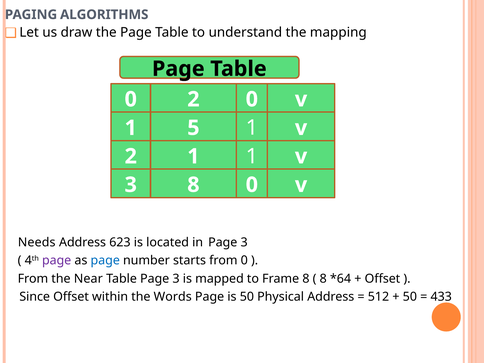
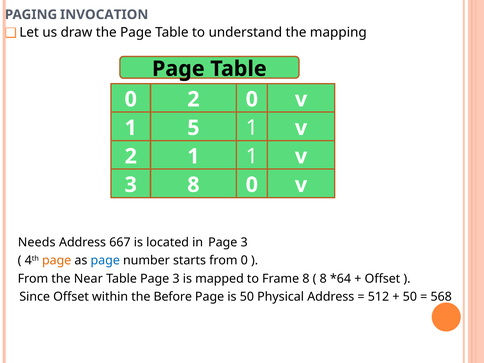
ALGORITHMS: ALGORITHMS -> INVOCATION
623: 623 -> 667
page at (57, 260) colour: purple -> orange
Words: Words -> Before
433: 433 -> 568
